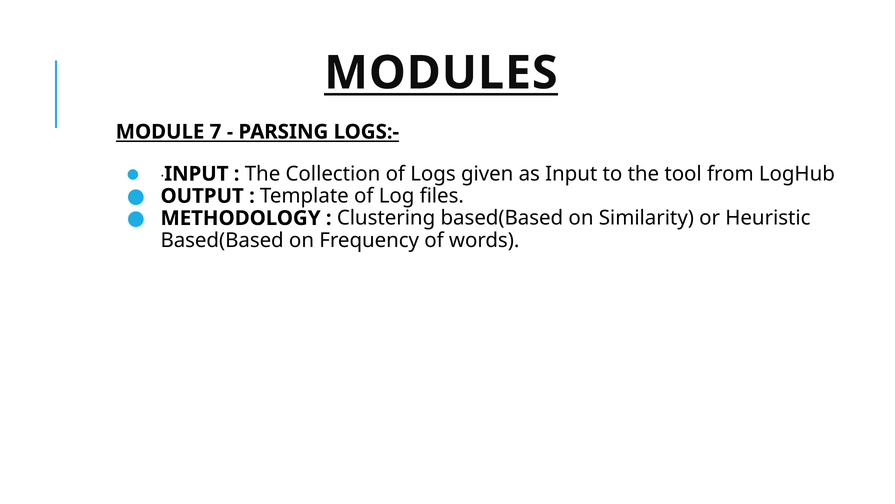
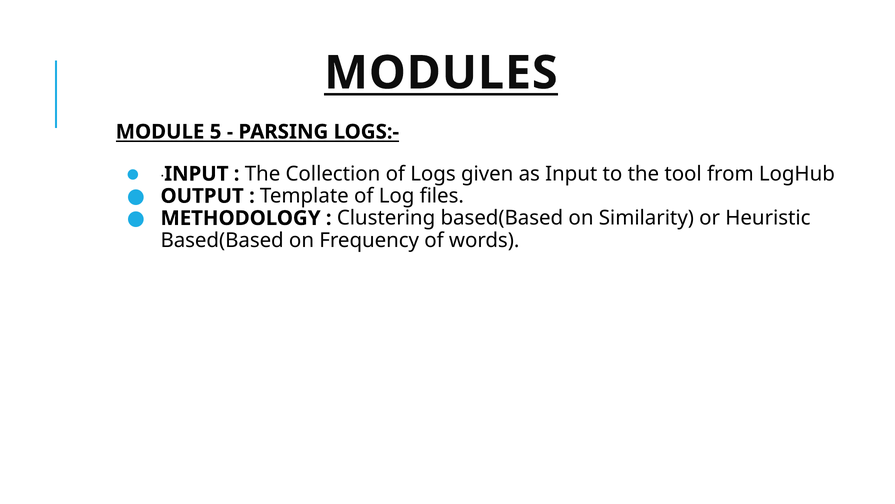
7: 7 -> 5
